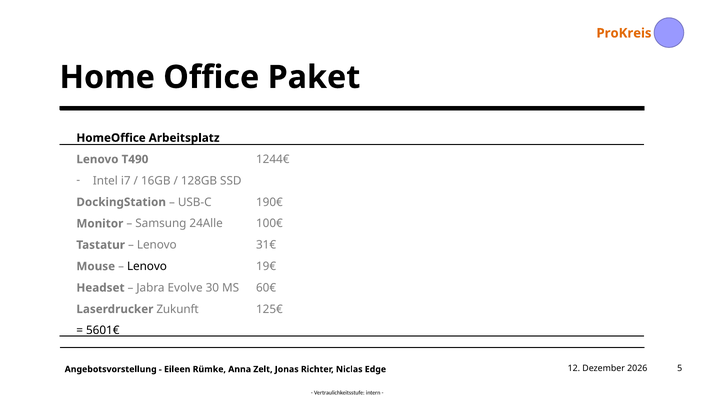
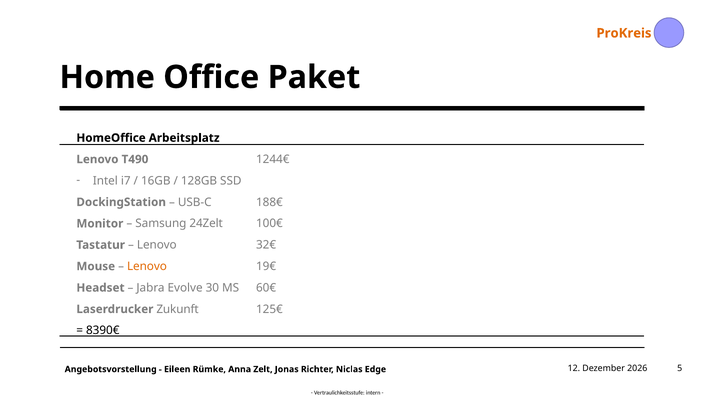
190€: 190€ -> 188€
24Alle: 24Alle -> 24Zelt
31€: 31€ -> 32€
Lenovo at (147, 266) colour: black -> orange
5601€: 5601€ -> 8390€
